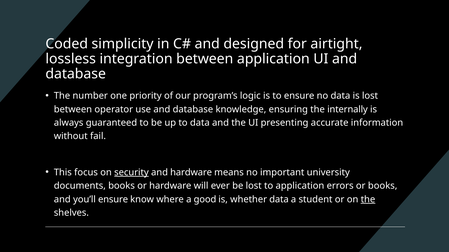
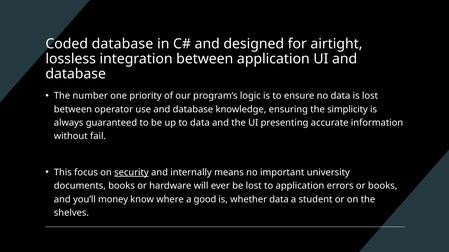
Coded simplicity: simplicity -> database
internally: internally -> simplicity
and hardware: hardware -> internally
you’ll ensure: ensure -> money
the at (368, 200) underline: present -> none
